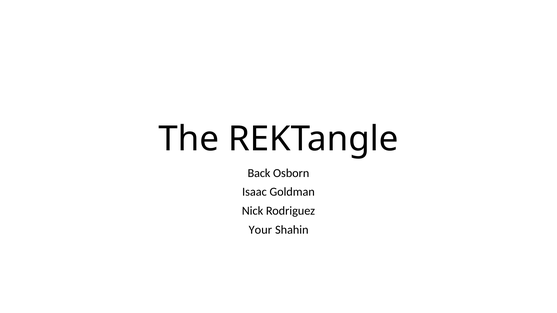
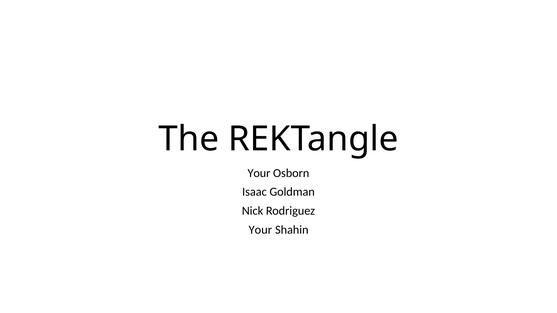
Back at (259, 173): Back -> Your
